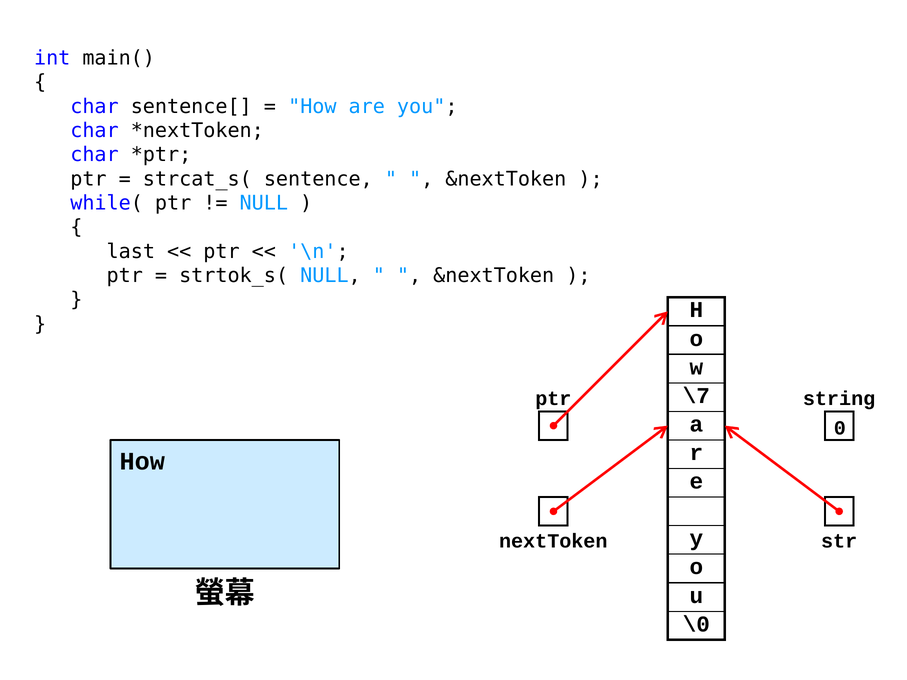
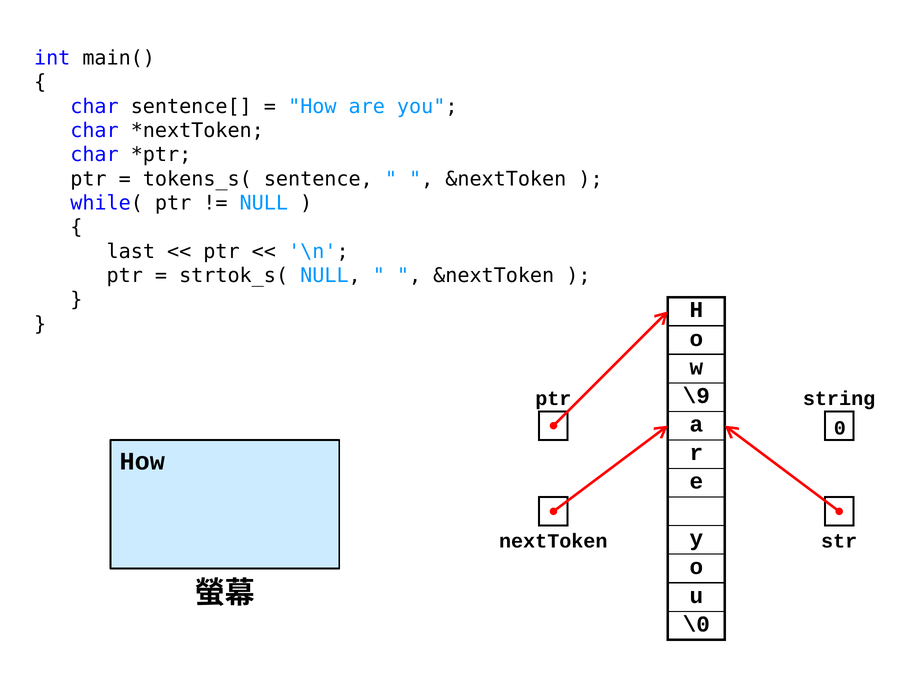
strcat_s(: strcat_s( -> tokens_s(
\7: \7 -> \9
